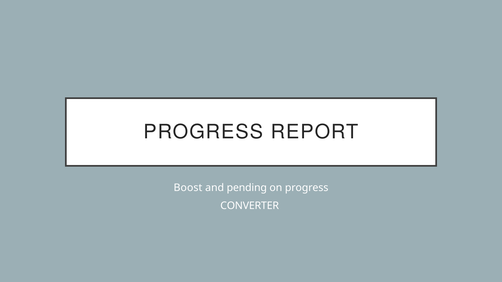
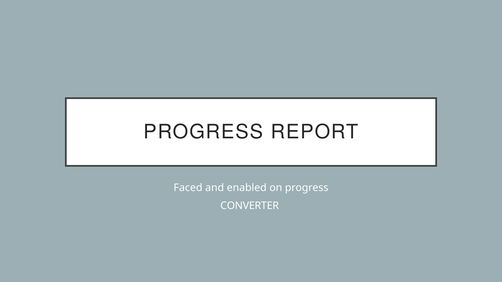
Boost: Boost -> Faced
pending: pending -> enabled
